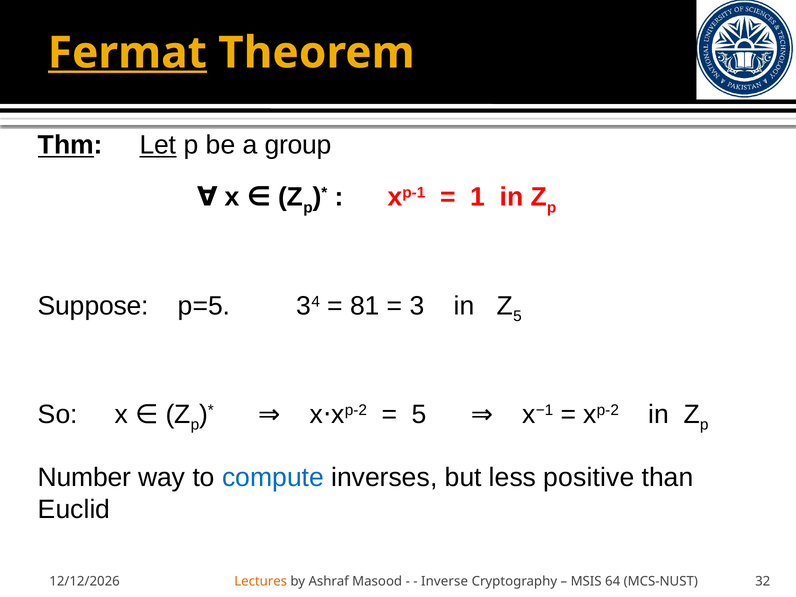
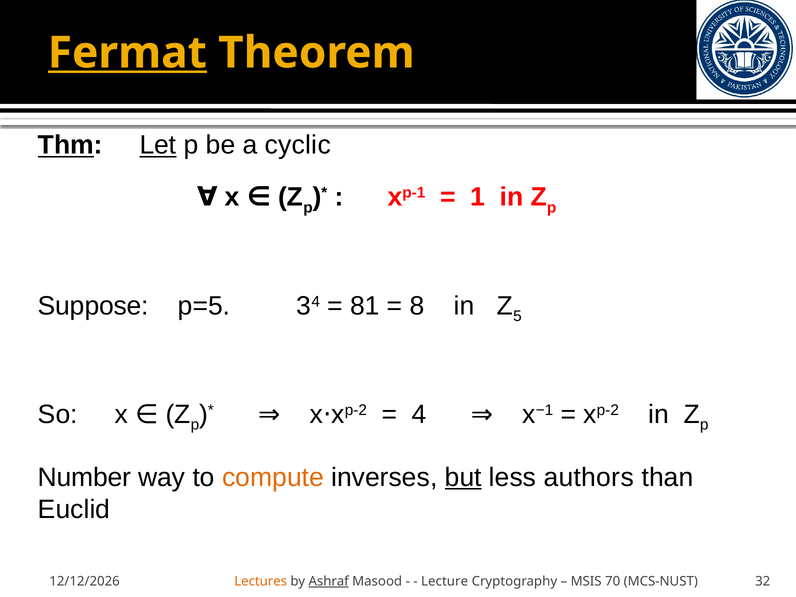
group: group -> cyclic
3: 3 -> 8
5 at (419, 414): 5 -> 4
compute colour: blue -> orange
but underline: none -> present
positive: positive -> authors
Ashraf underline: none -> present
Inverse: Inverse -> Lecture
64: 64 -> 70
